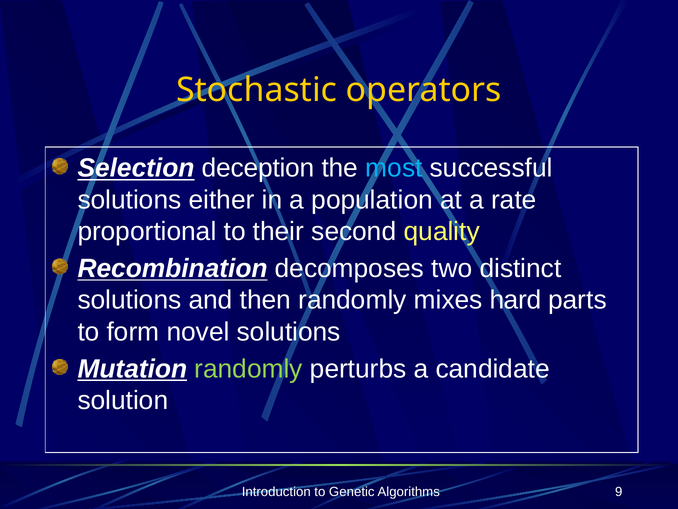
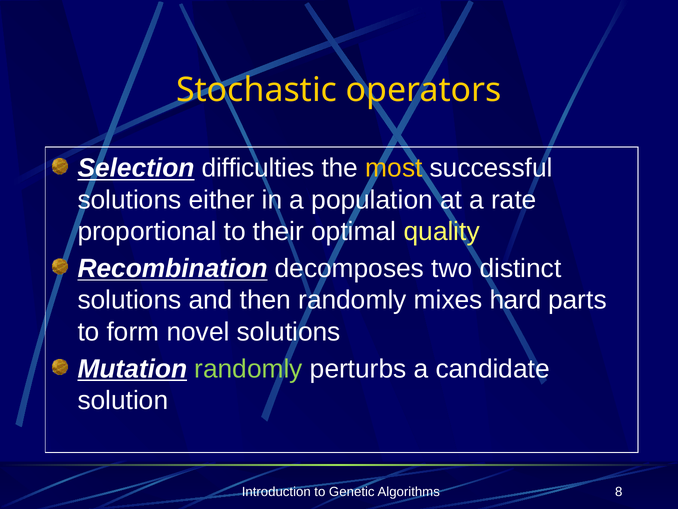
deception: deception -> difficulties
most colour: light blue -> yellow
second: second -> optimal
9: 9 -> 8
